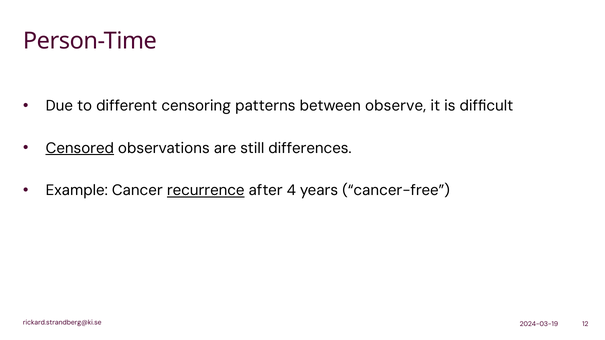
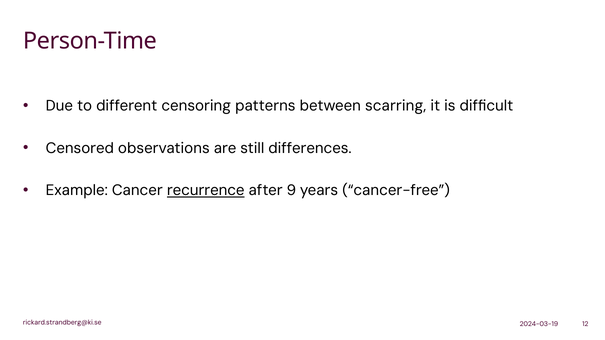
observe: observe -> scarring
Censored underline: present -> none
4: 4 -> 9
